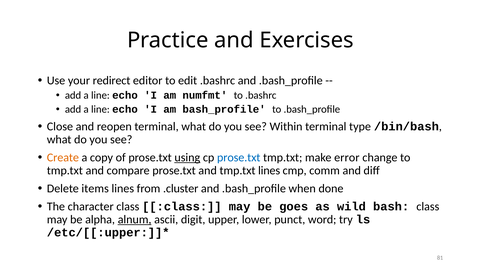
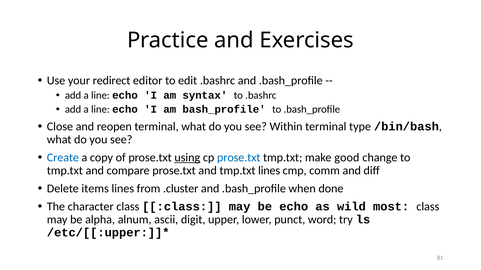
numfmt: numfmt -> syntax
Create colour: orange -> blue
error: error -> good
be goes: goes -> echo
bash: bash -> most
alnum underline: present -> none
